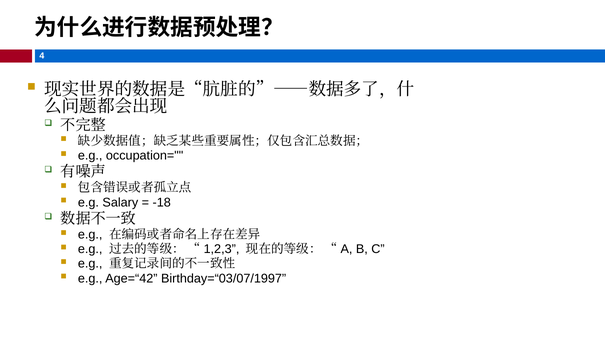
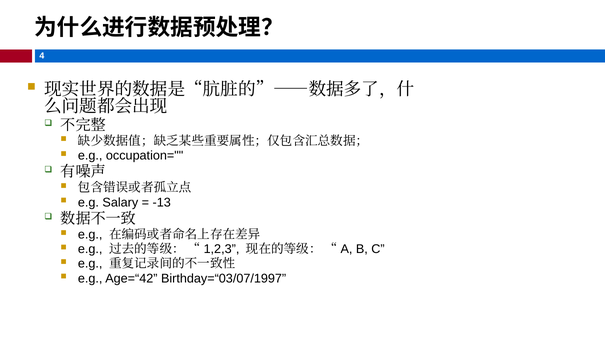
-18: -18 -> -13
